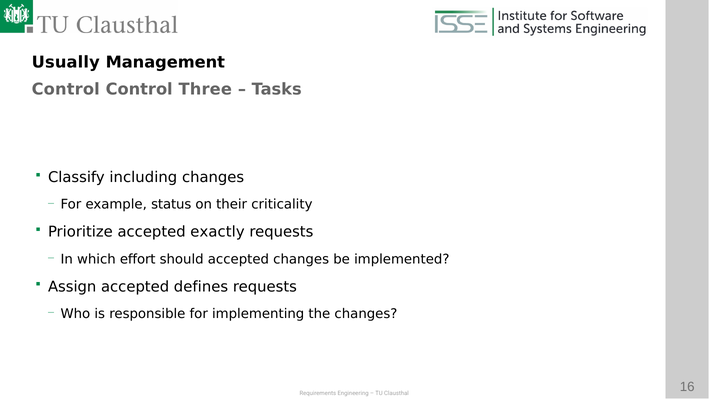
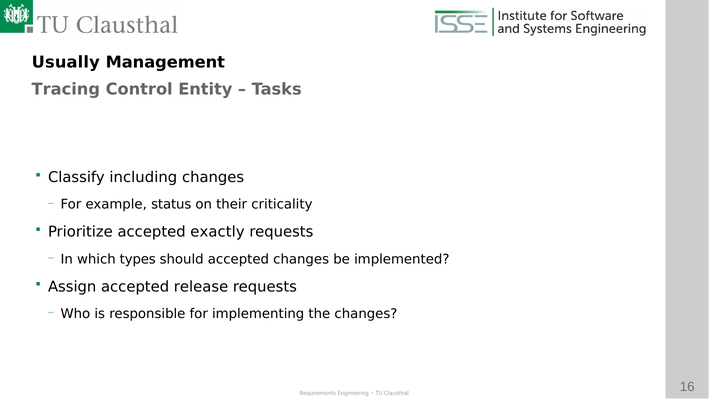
Control at (66, 89): Control -> Tracing
Three: Three -> Entity
effort: effort -> types
defines: defines -> release
